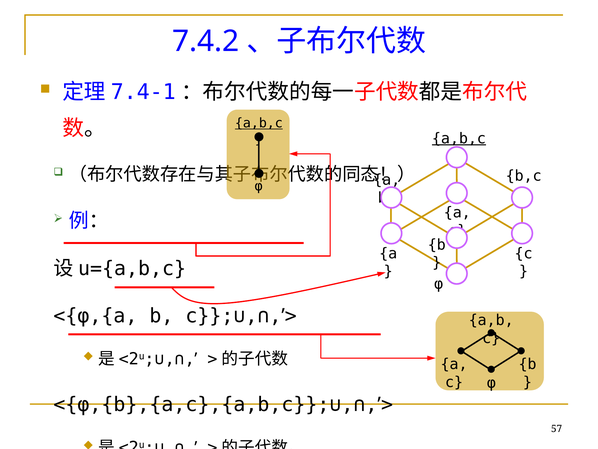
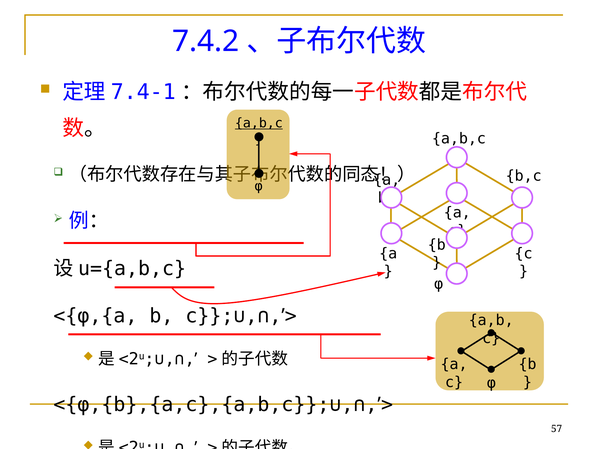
a,b,c at (459, 138) underline: present -> none
